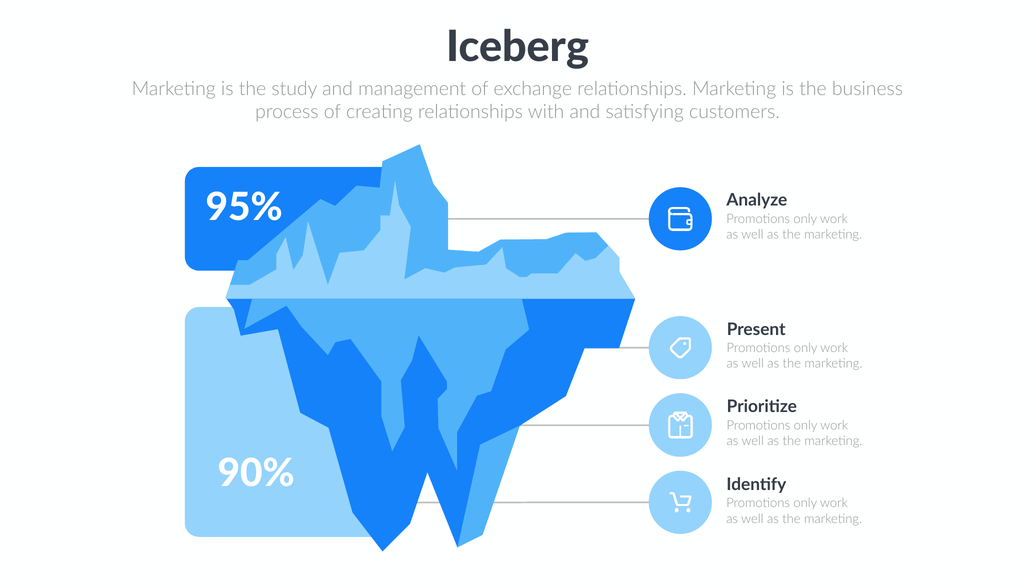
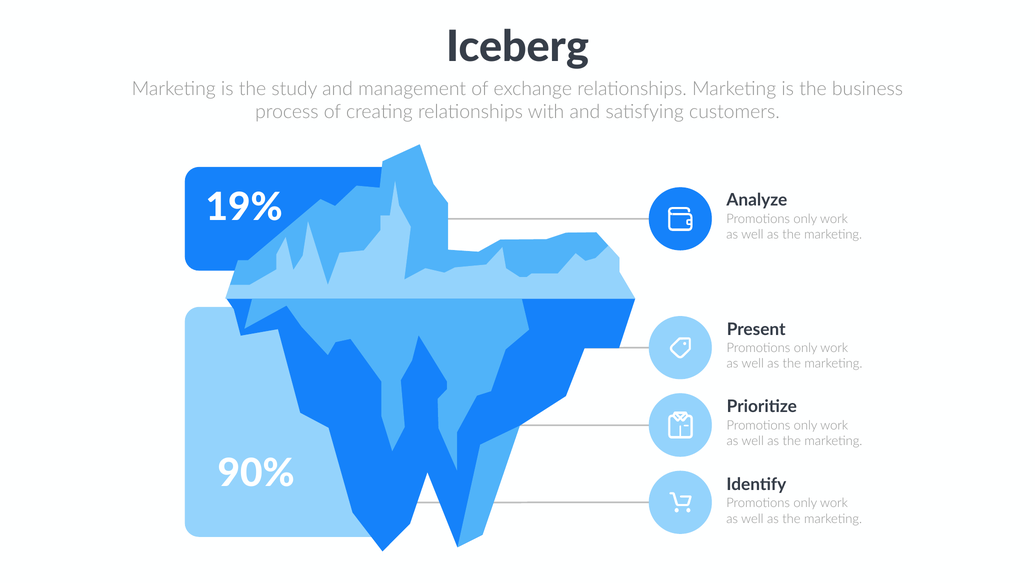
95%: 95% -> 19%
